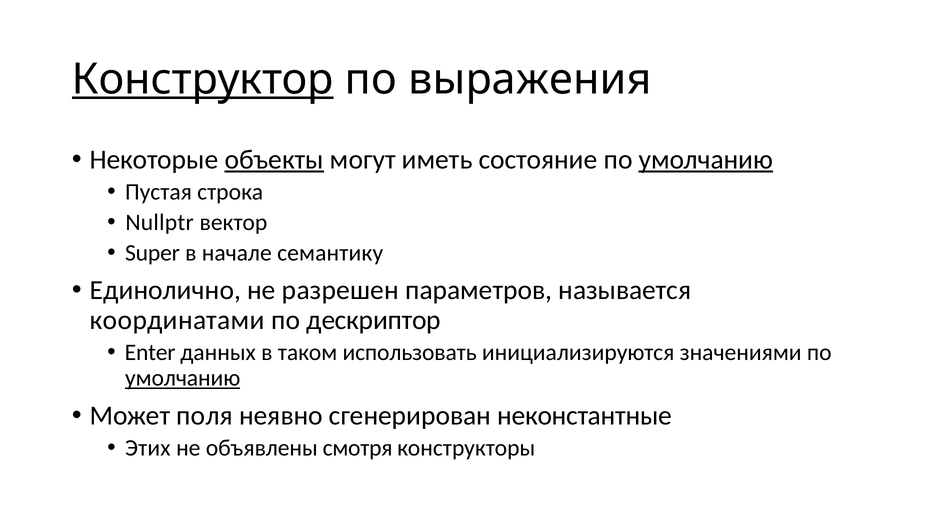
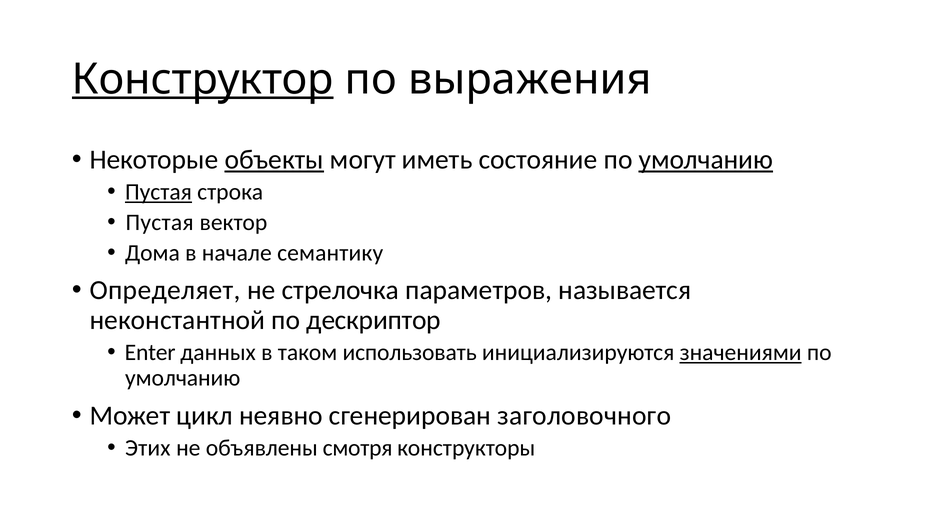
Пустая at (158, 192) underline: none -> present
Nullptr at (160, 223): Nullptr -> Пустая
Super: Super -> Дома
Единолично: Единолично -> Определяет
разрешен: разрешен -> стрелочка
координатами: координатами -> неконстантной
значениями underline: none -> present
умолчанию at (183, 378) underline: present -> none
поля: поля -> цикл
неконстантные: неконстантные -> заголовочного
